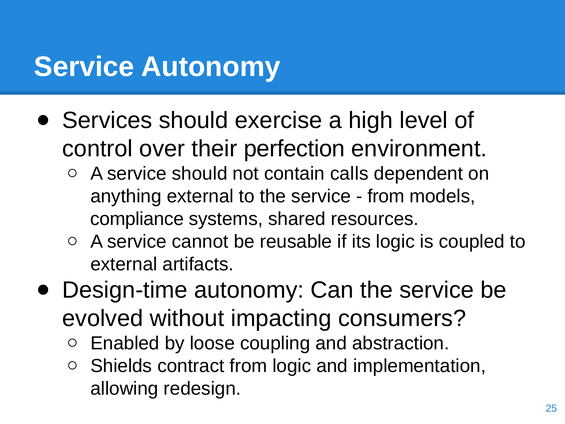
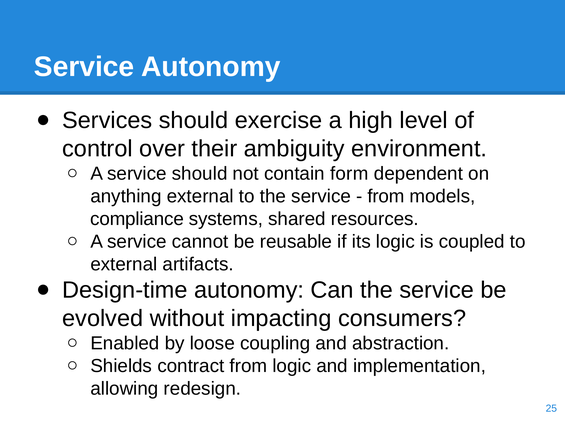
perfection: perfection -> ambiguity
calls: calls -> form
